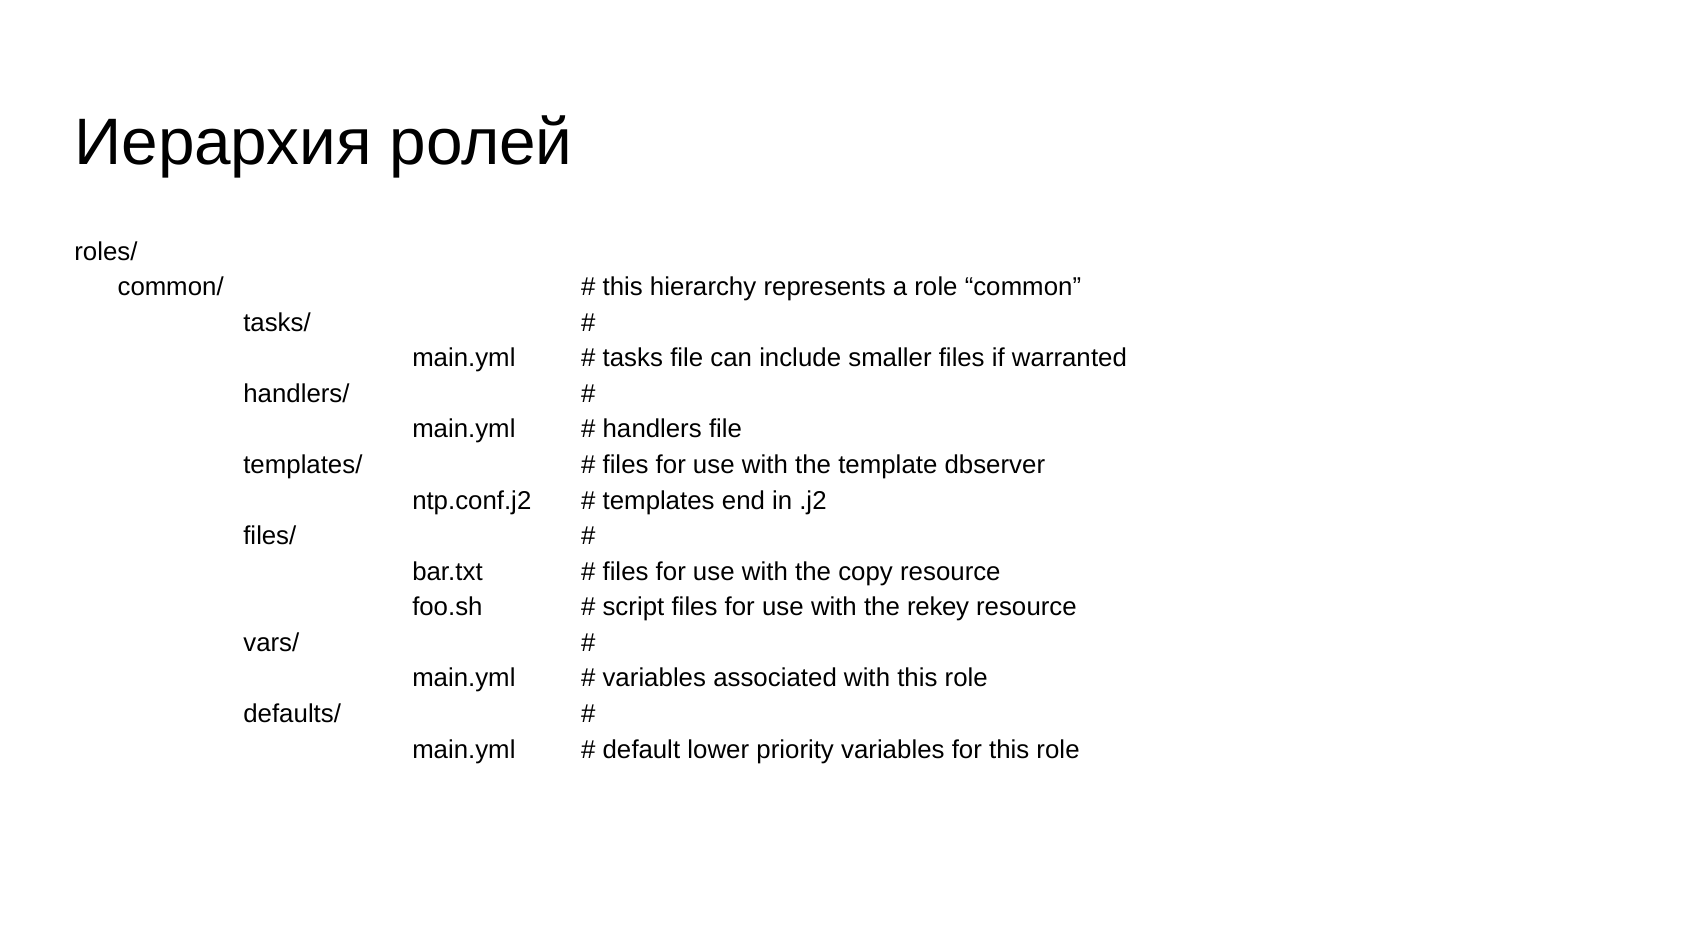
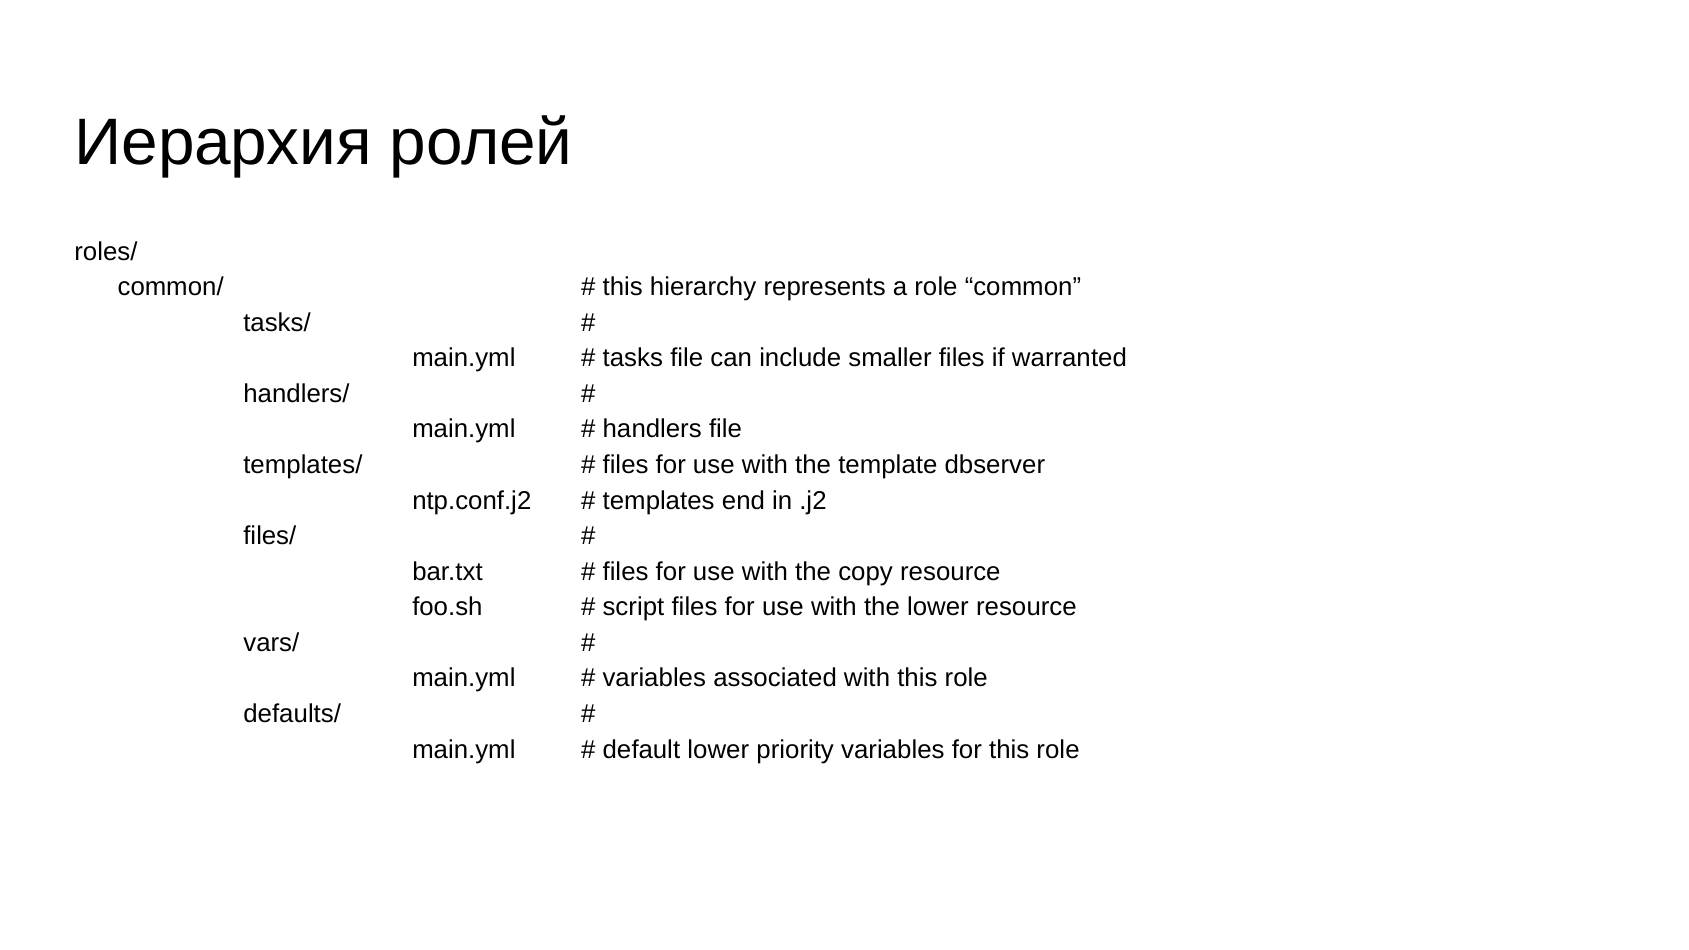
the rekey: rekey -> lower
